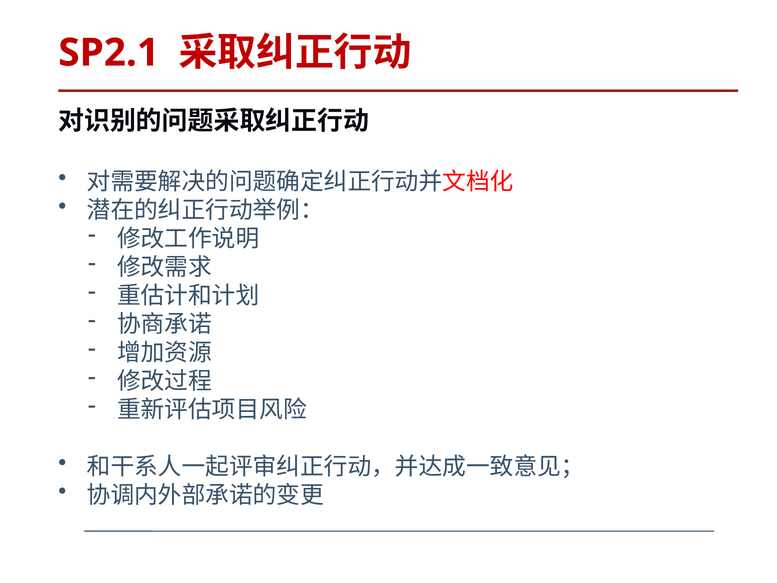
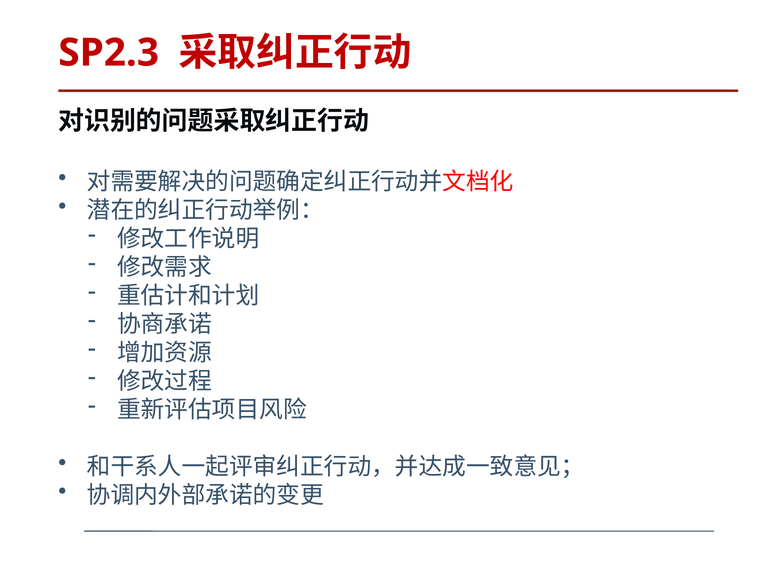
SP2.1: SP2.1 -> SP2.3
